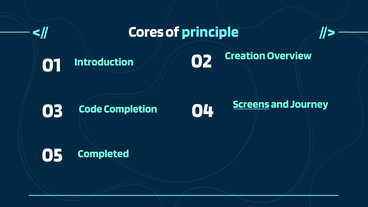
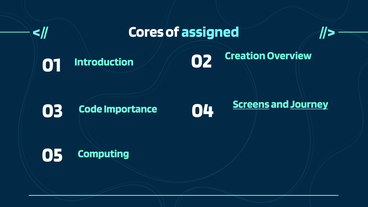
principle: principle -> assigned
Journey underline: none -> present
Completion: Completion -> Importance
Completed: Completed -> Computing
